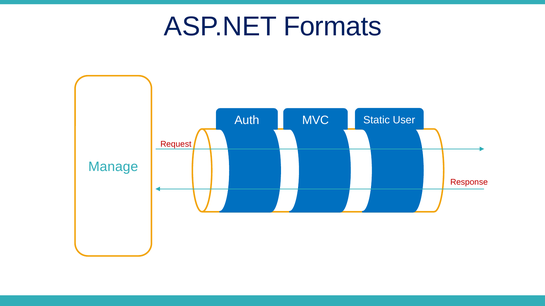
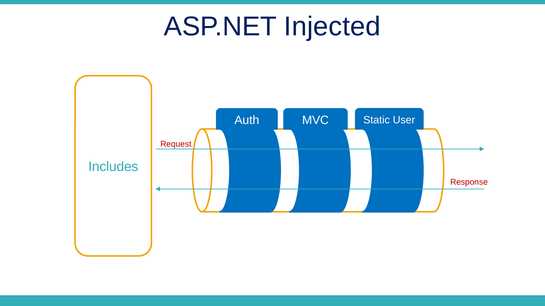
Formats: Formats -> Injected
Manage: Manage -> Includes
